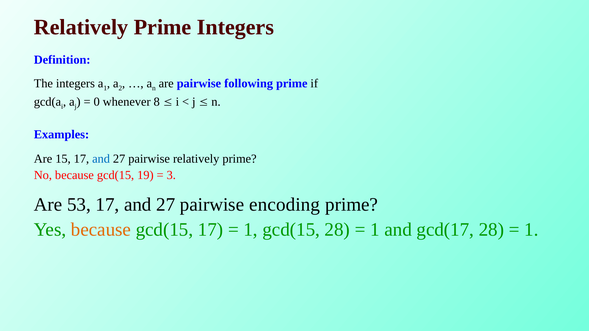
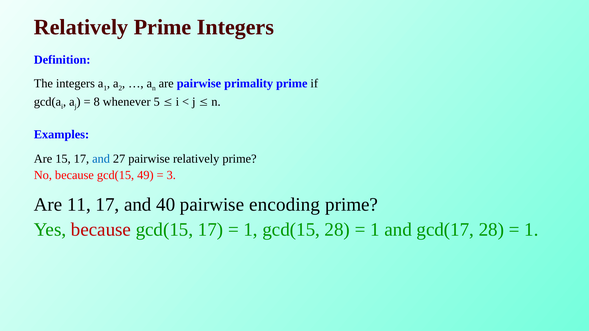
following: following -> primality
0: 0 -> 8
8: 8 -> 5
19: 19 -> 49
53: 53 -> 11
27 at (166, 205): 27 -> 40
because at (101, 230) colour: orange -> red
